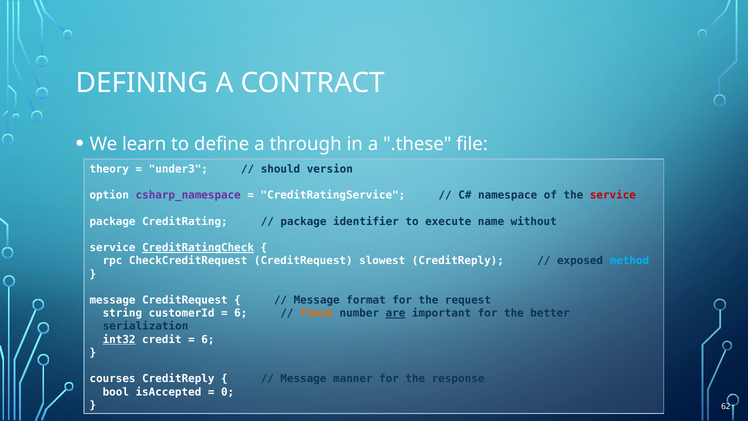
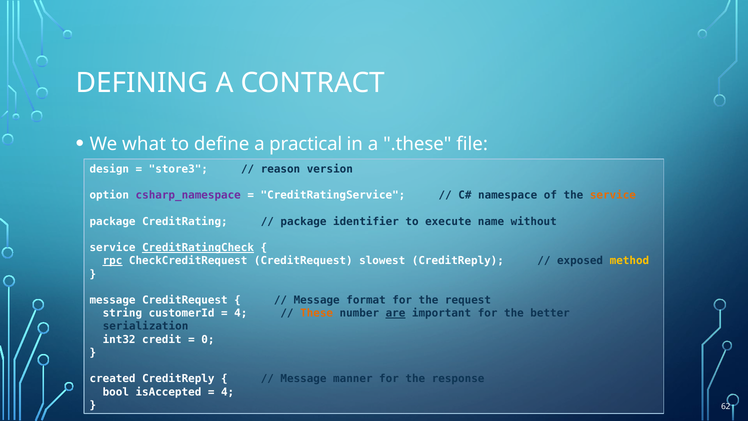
learn: learn -> what
through: through -> practical
theory: theory -> design
under3: under3 -> store3
should: should -> reason
service at (613, 195) colour: red -> orange
rpc underline: none -> present
method colour: light blue -> yellow
6 at (241, 313): 6 -> 4
int32 underline: present -> none
6 at (208, 339): 6 -> 0
courses: courses -> created
0 at (228, 392): 0 -> 4
